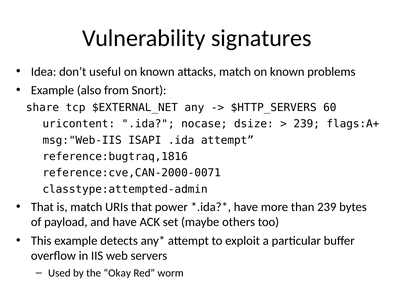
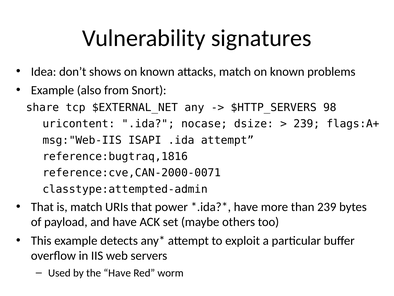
useful: useful -> shows
60: 60 -> 98
the Okay: Okay -> Have
